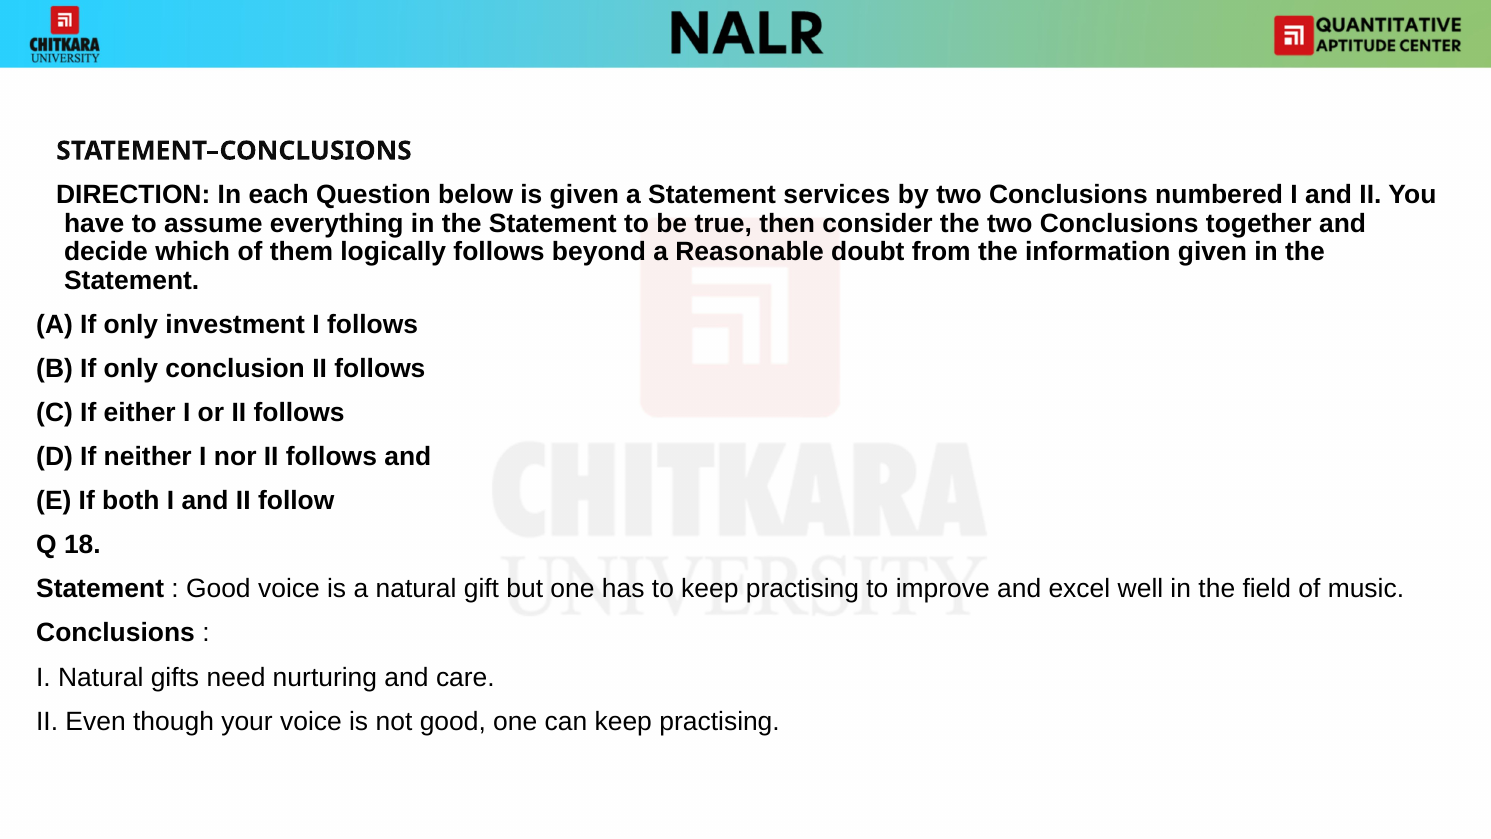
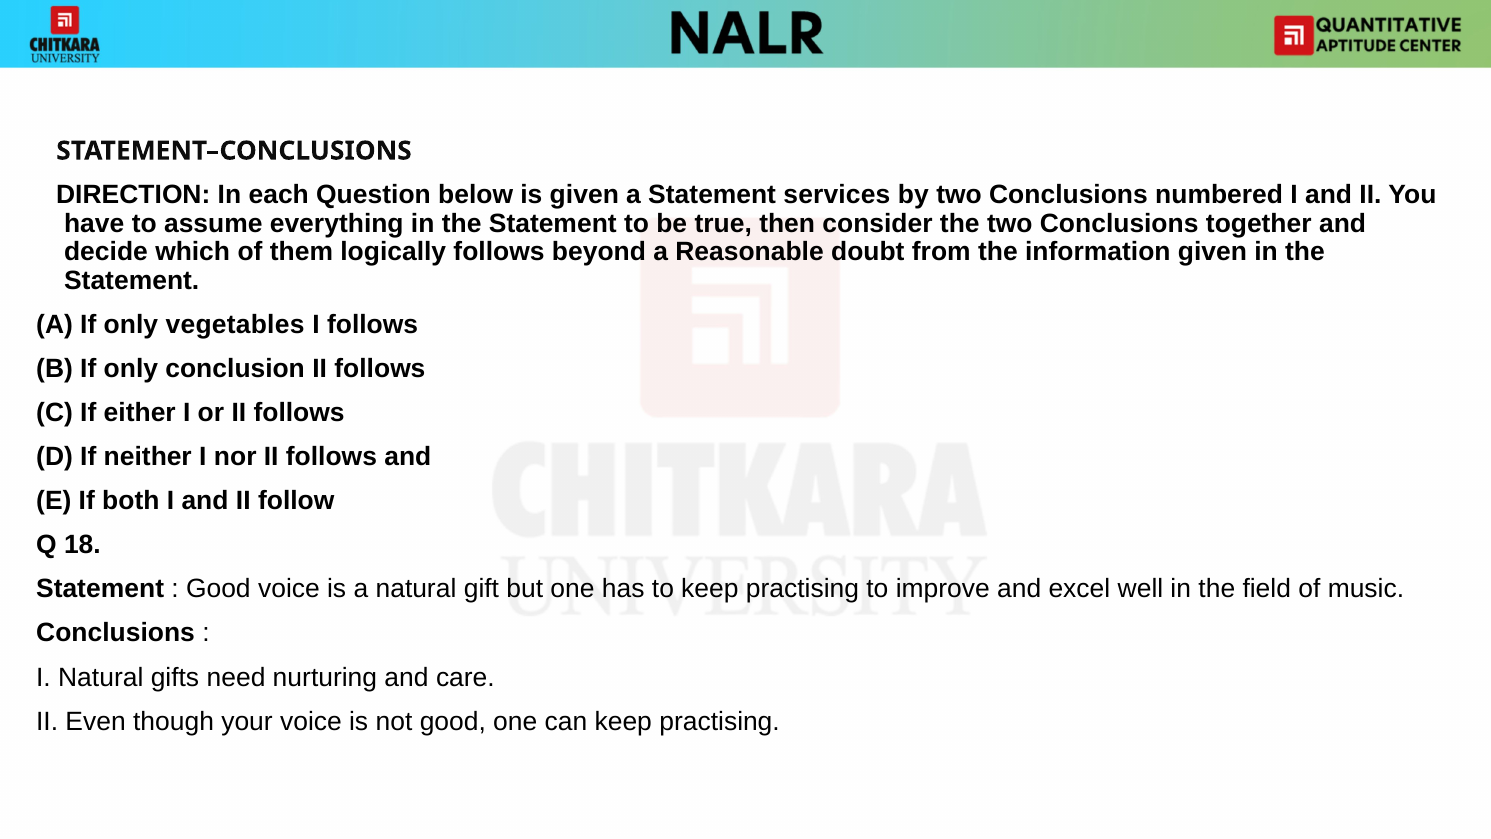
investment: investment -> vegetables
